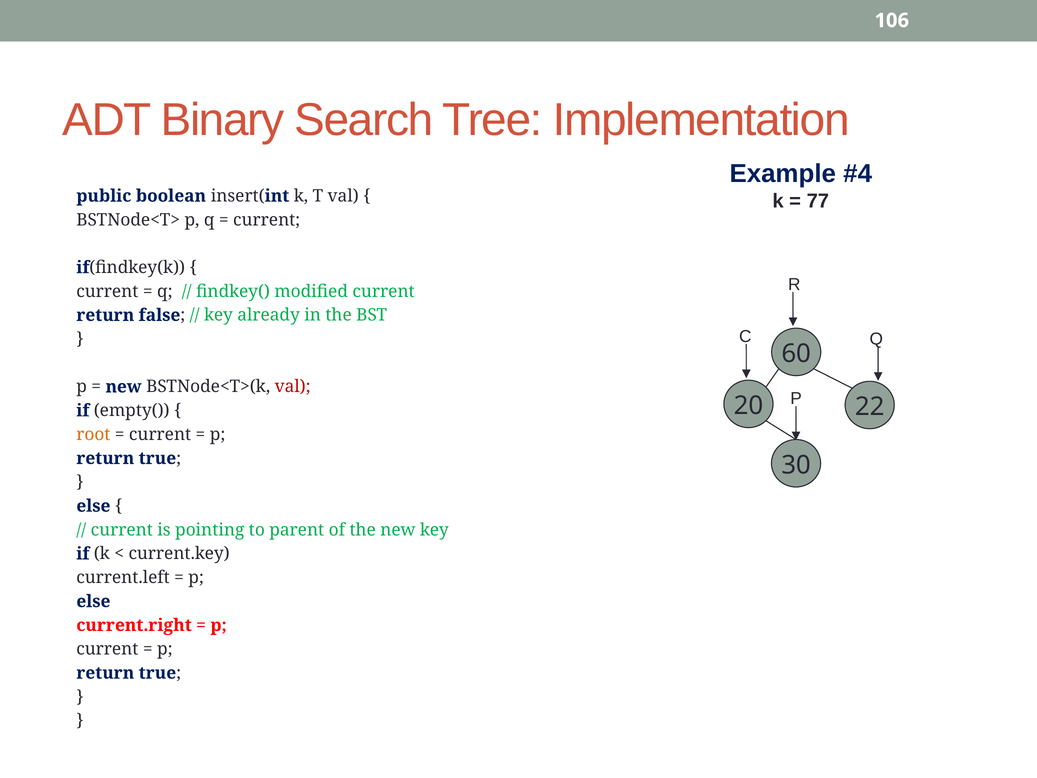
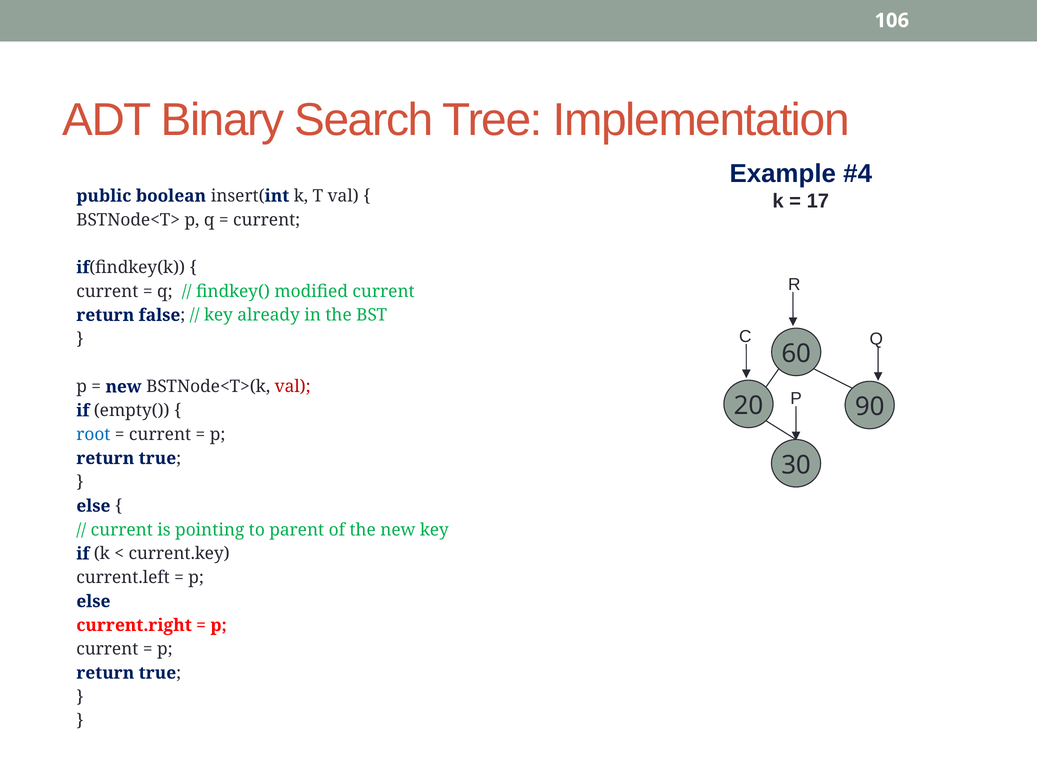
77: 77 -> 17
22: 22 -> 90
root colour: orange -> blue
